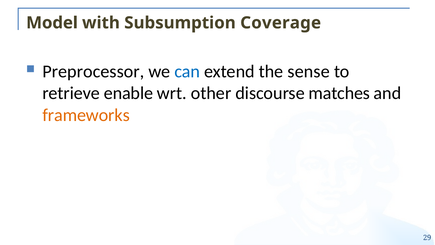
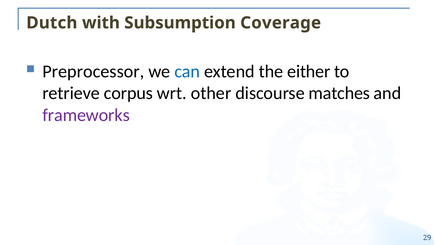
Model: Model -> Dutch
sense: sense -> either
enable: enable -> corpus
frameworks colour: orange -> purple
